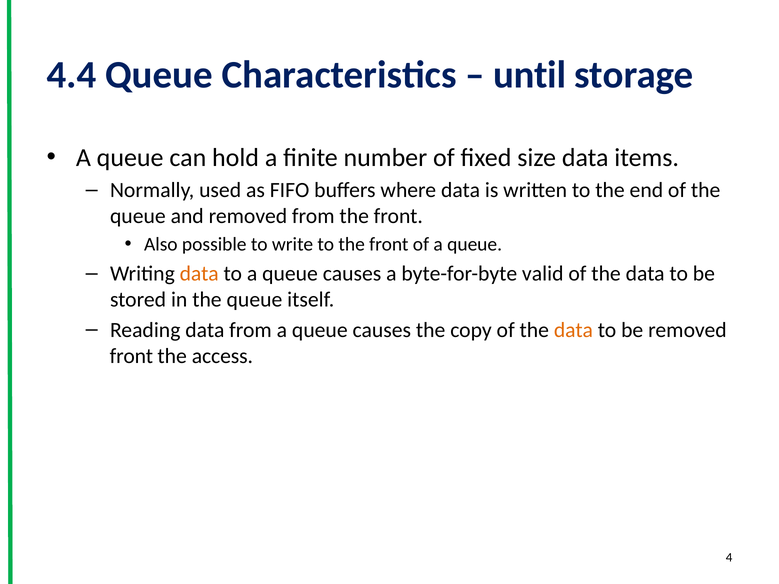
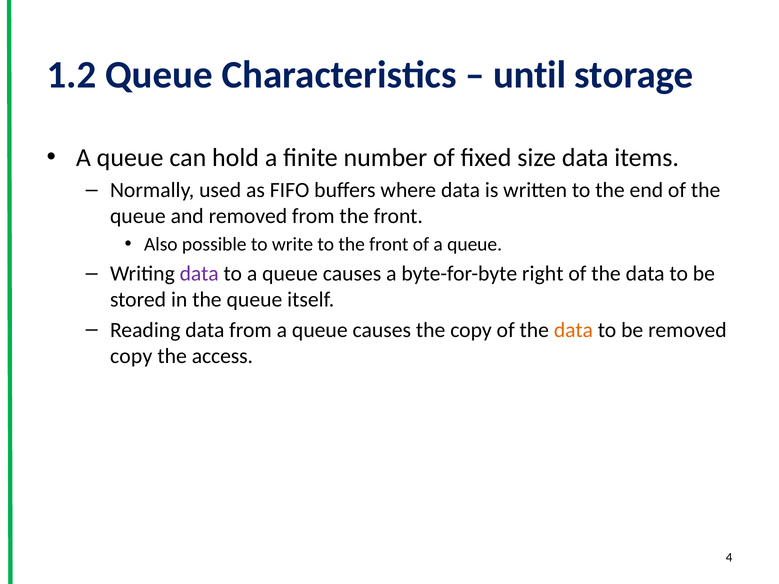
4.4: 4.4 -> 1.2
data at (199, 274) colour: orange -> purple
valid: valid -> right
front at (131, 356): front -> copy
